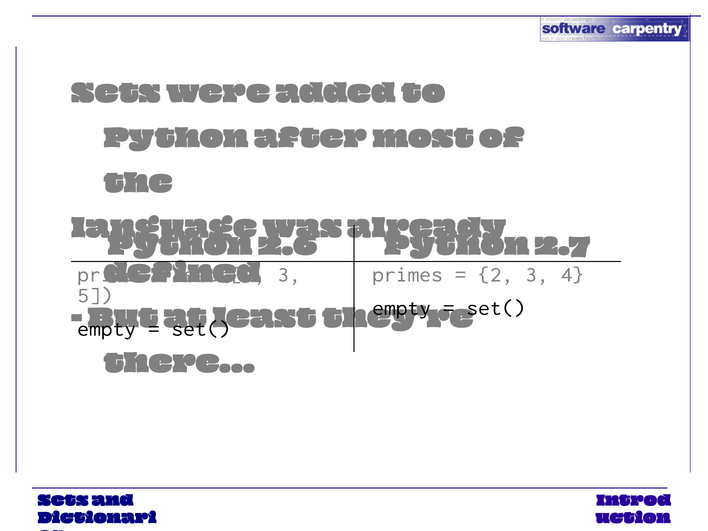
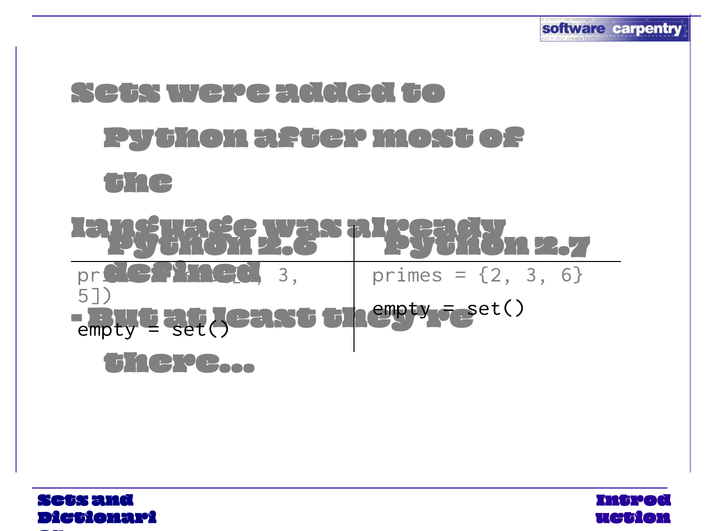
4: 4 -> 6
